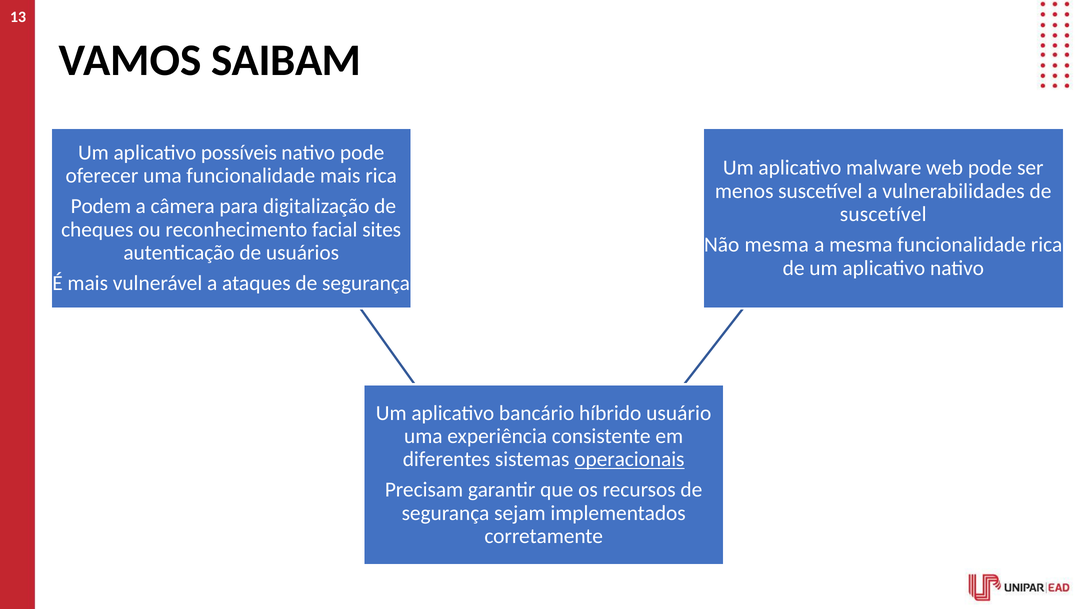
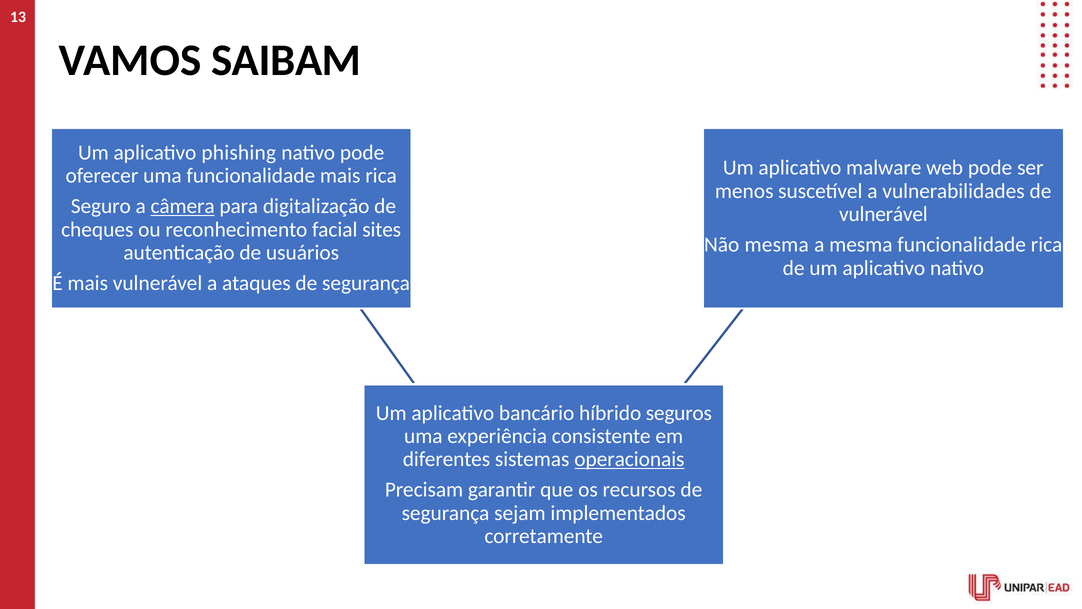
possíveis: possíveis -> phishing
Podem: Podem -> Seguro
câmera underline: none -> present
suscetível at (883, 214): suscetível -> vulnerável
usuário: usuário -> seguros
